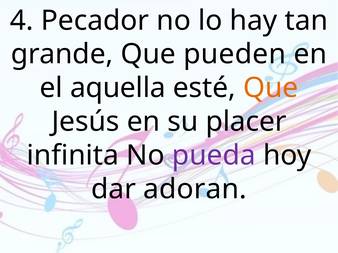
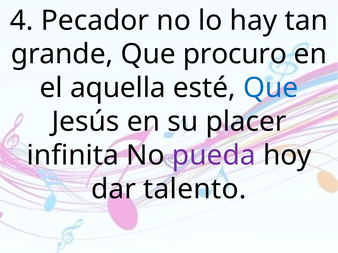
pueden: pueden -> procuro
Que at (271, 88) colour: orange -> blue
adoran: adoran -> talento
